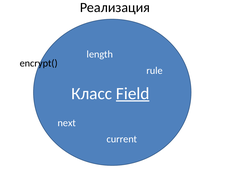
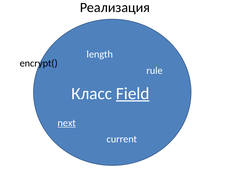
next underline: none -> present
